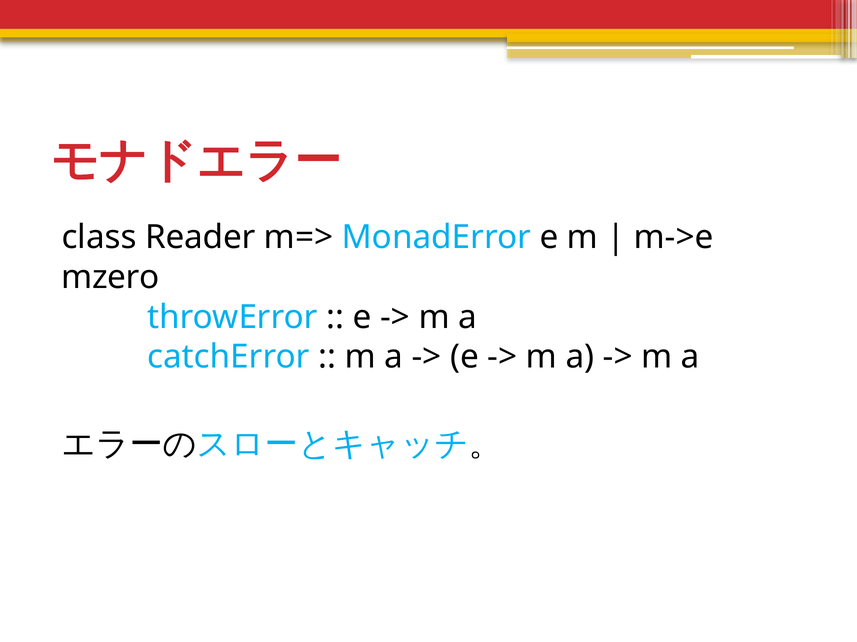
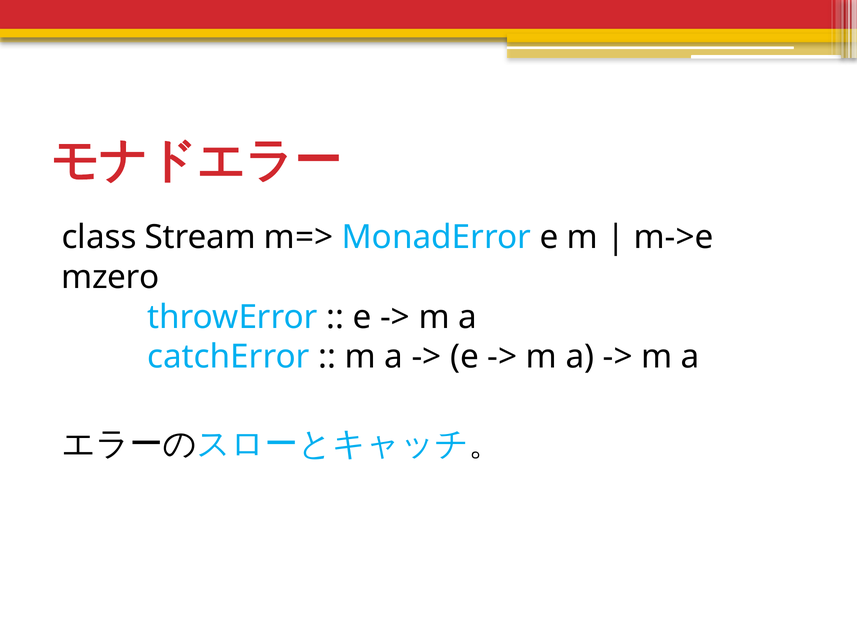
Reader: Reader -> Stream
